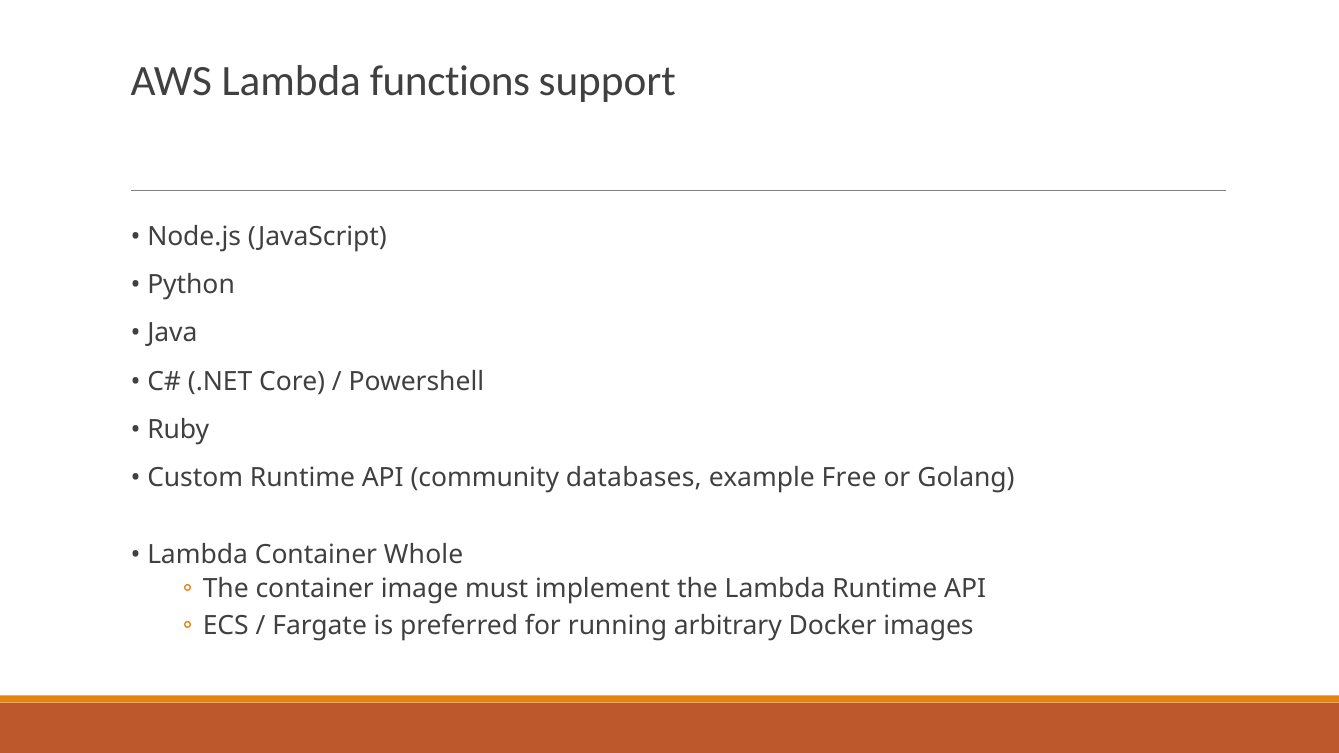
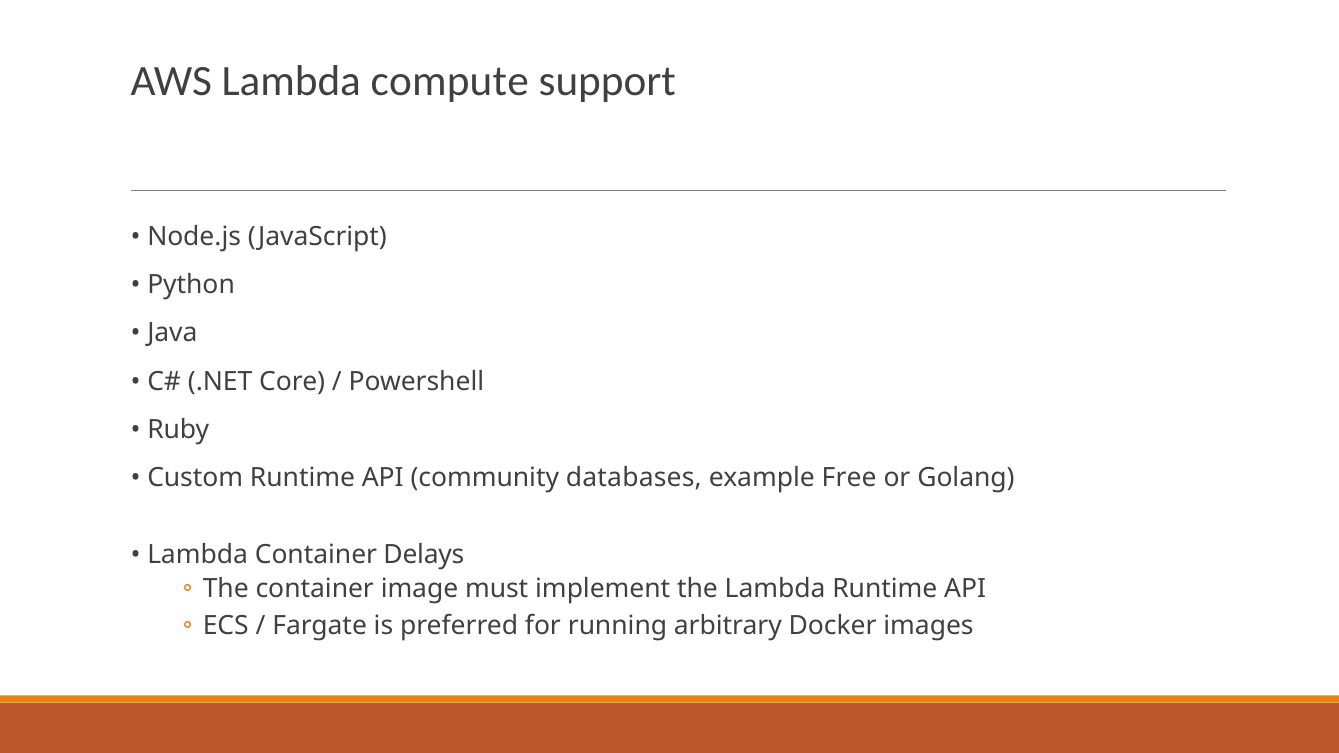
functions: functions -> compute
Whole: Whole -> Delays
